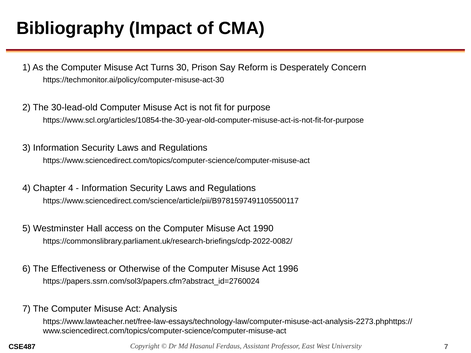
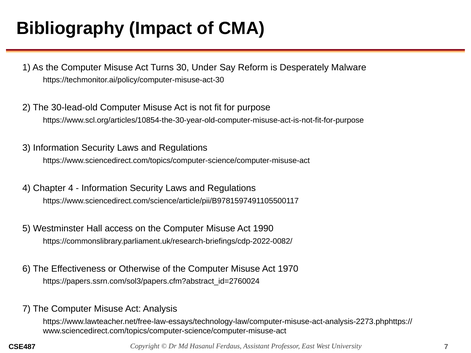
Prison: Prison -> Under
Concern: Concern -> Malware
1996: 1996 -> 1970
